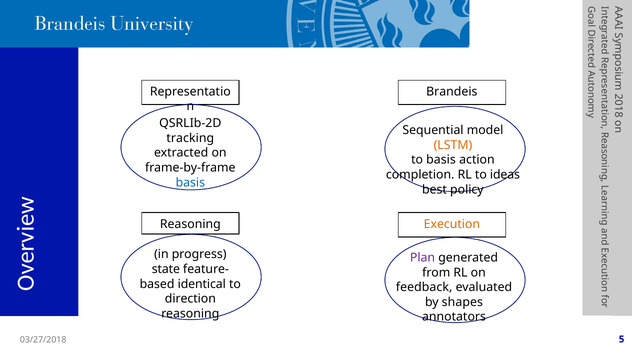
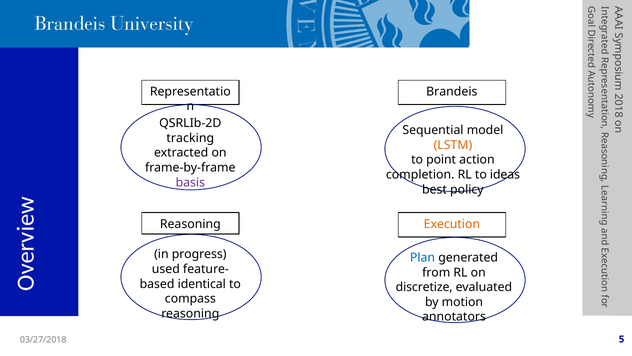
to basis: basis -> point
basis at (190, 182) colour: blue -> purple
Plan colour: purple -> blue
state: state -> used
feedback: feedback -> discretize
direction: direction -> compass
shapes: shapes -> motion
